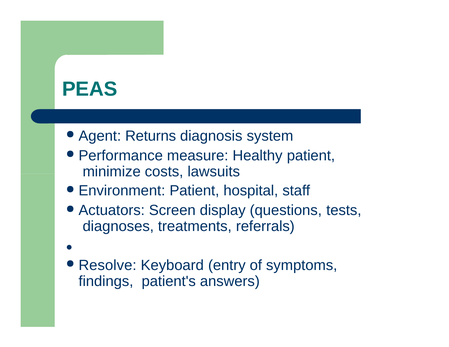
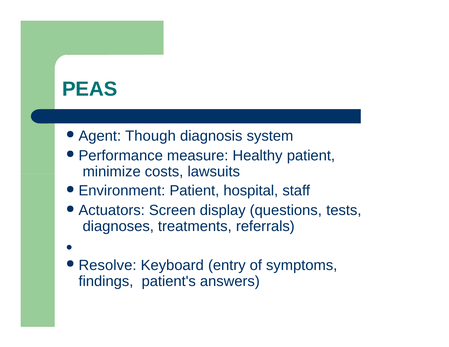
Returns: Returns -> Though
